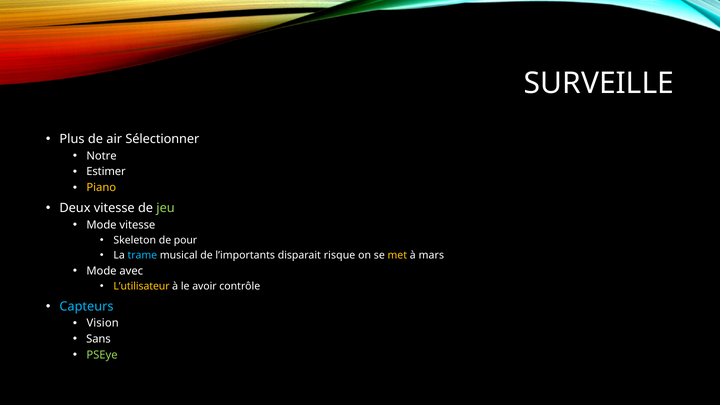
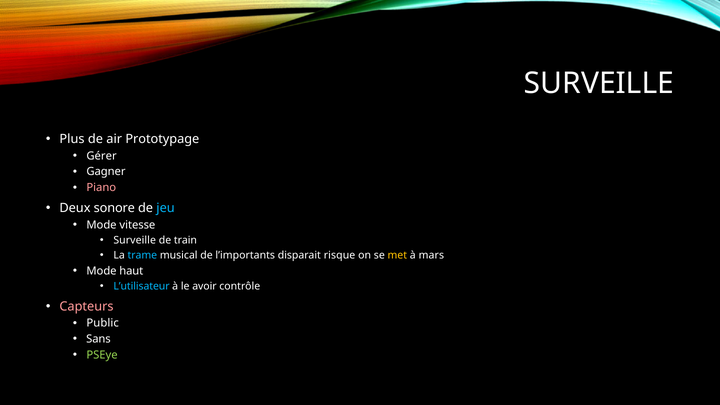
Sélectionner: Sélectionner -> Prototypage
Notre: Notre -> Gérer
Estimer: Estimer -> Gagner
Piano colour: yellow -> pink
Deux vitesse: vitesse -> sonore
jeu colour: light green -> light blue
Skeleton at (135, 240): Skeleton -> Surveille
pour: pour -> train
avec: avec -> haut
L’utilisateur colour: yellow -> light blue
Capteurs colour: light blue -> pink
Vision: Vision -> Public
